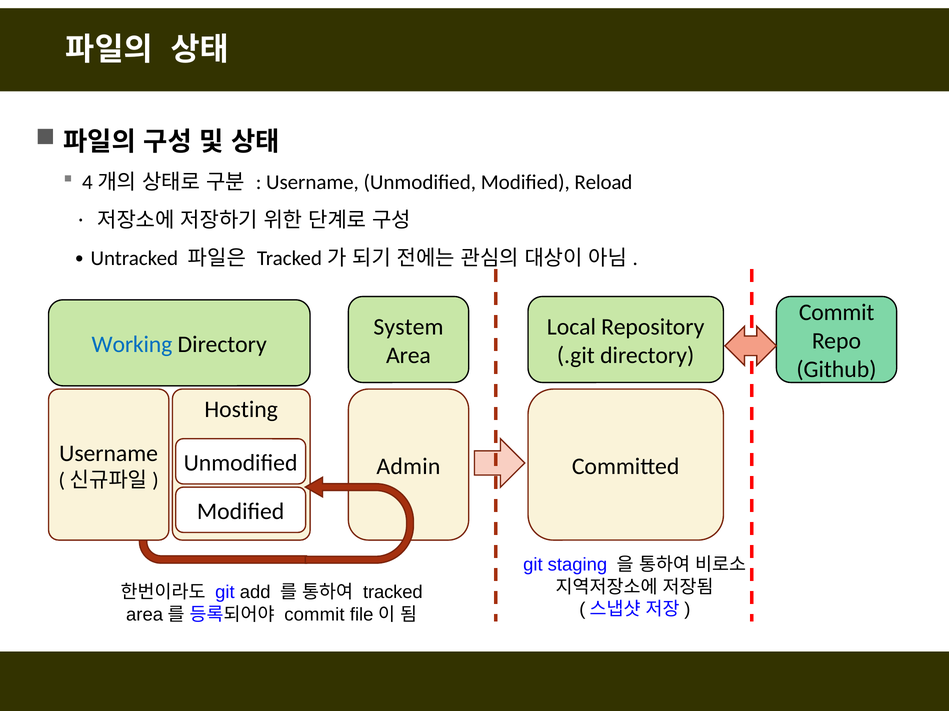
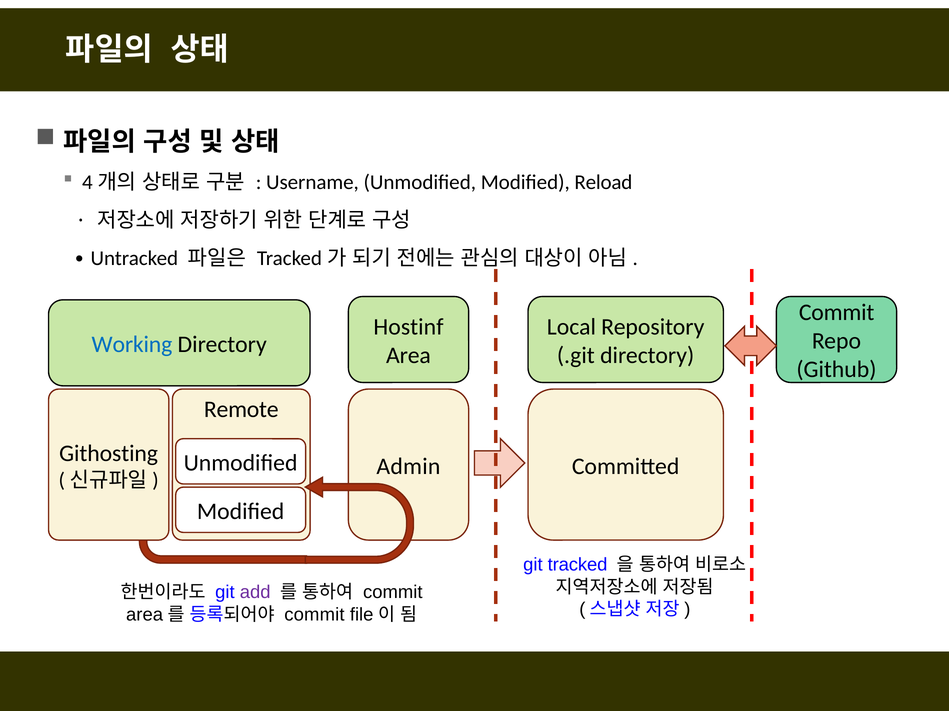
System: System -> Hostinf
Hosting: Hosting -> Remote
Username at (109, 454): Username -> Githosting
staging: staging -> tracked
add colour: black -> purple
tracked at (393, 593): tracked -> commit
